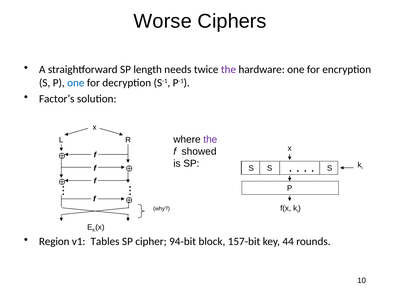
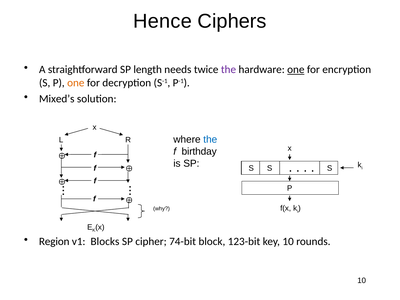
Worse: Worse -> Hence
one at (296, 69) underline: none -> present
one at (76, 83) colour: blue -> orange
Factor’s: Factor’s -> Mixed’s
the at (210, 140) colour: purple -> blue
showed: showed -> birthday
Tables: Tables -> Blocks
94-bit: 94-bit -> 74-bit
157-bit: 157-bit -> 123-bit
key 44: 44 -> 10
